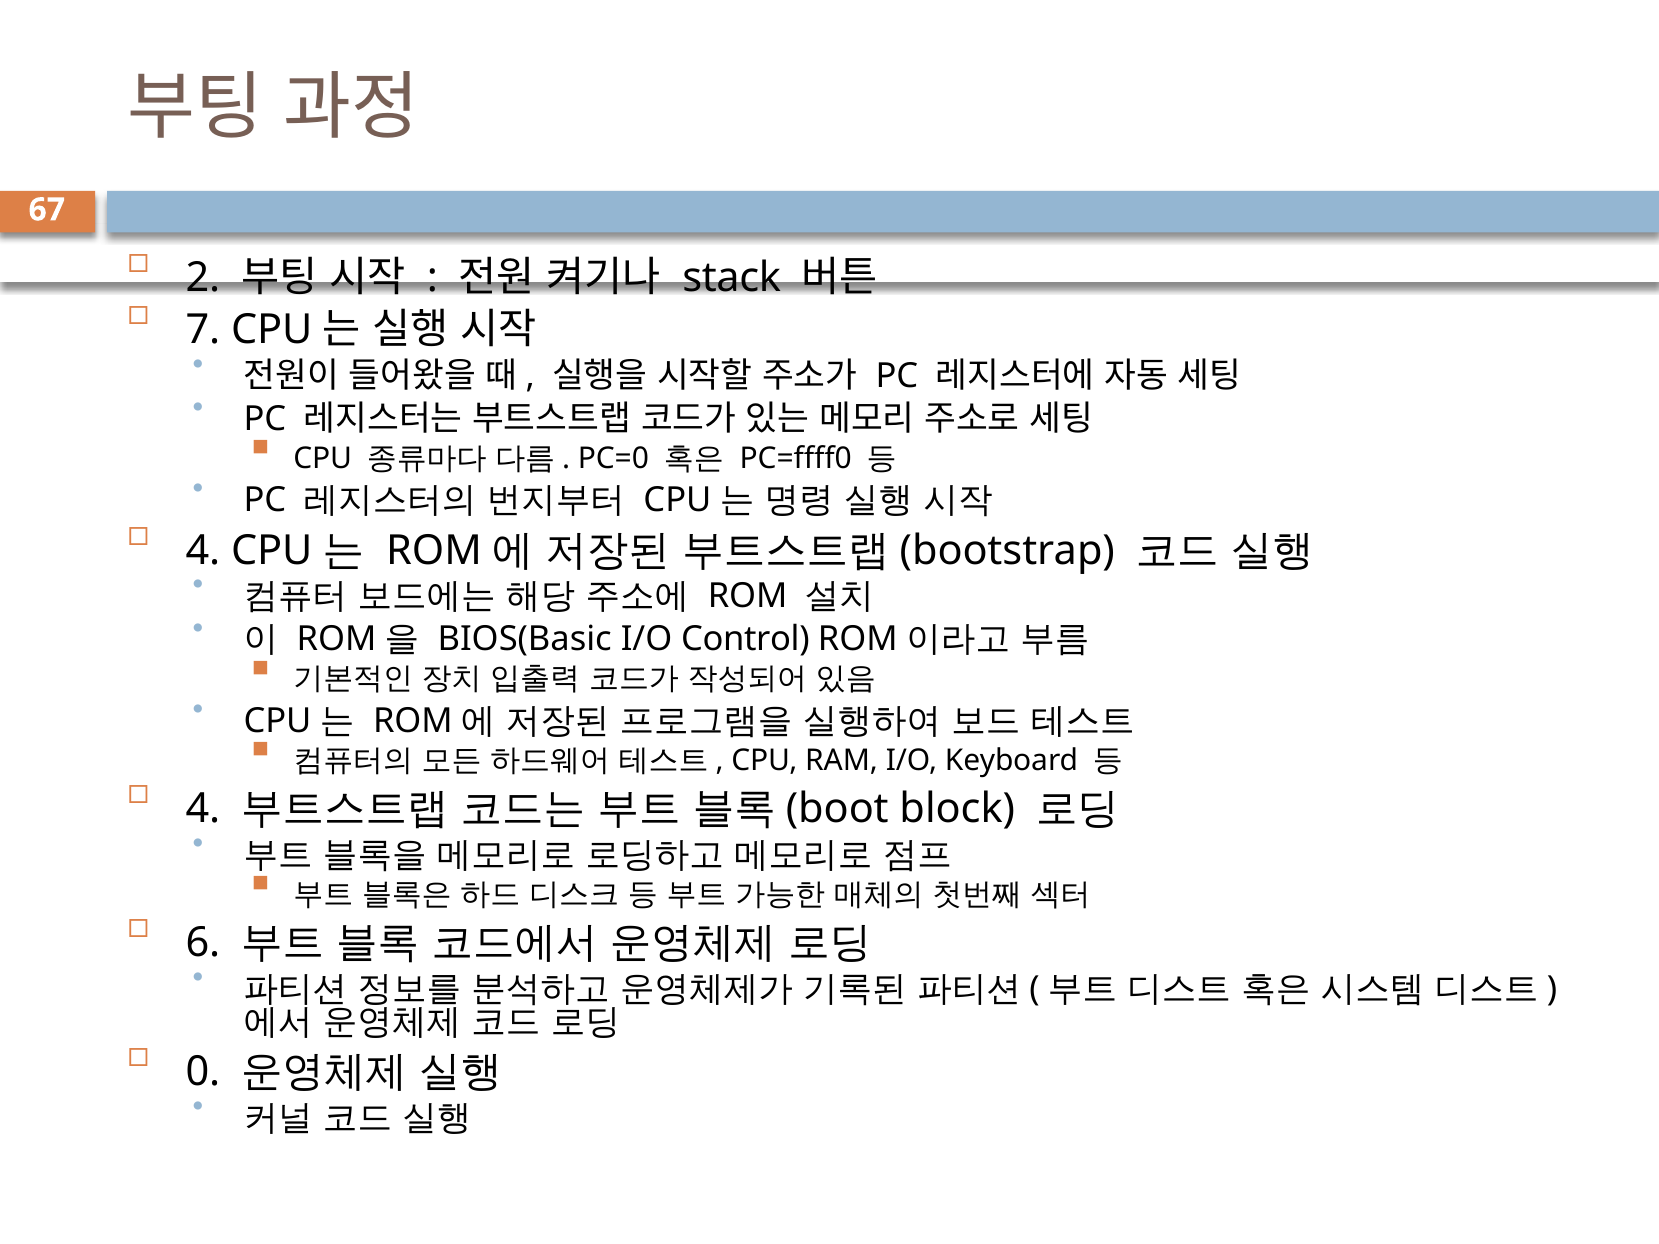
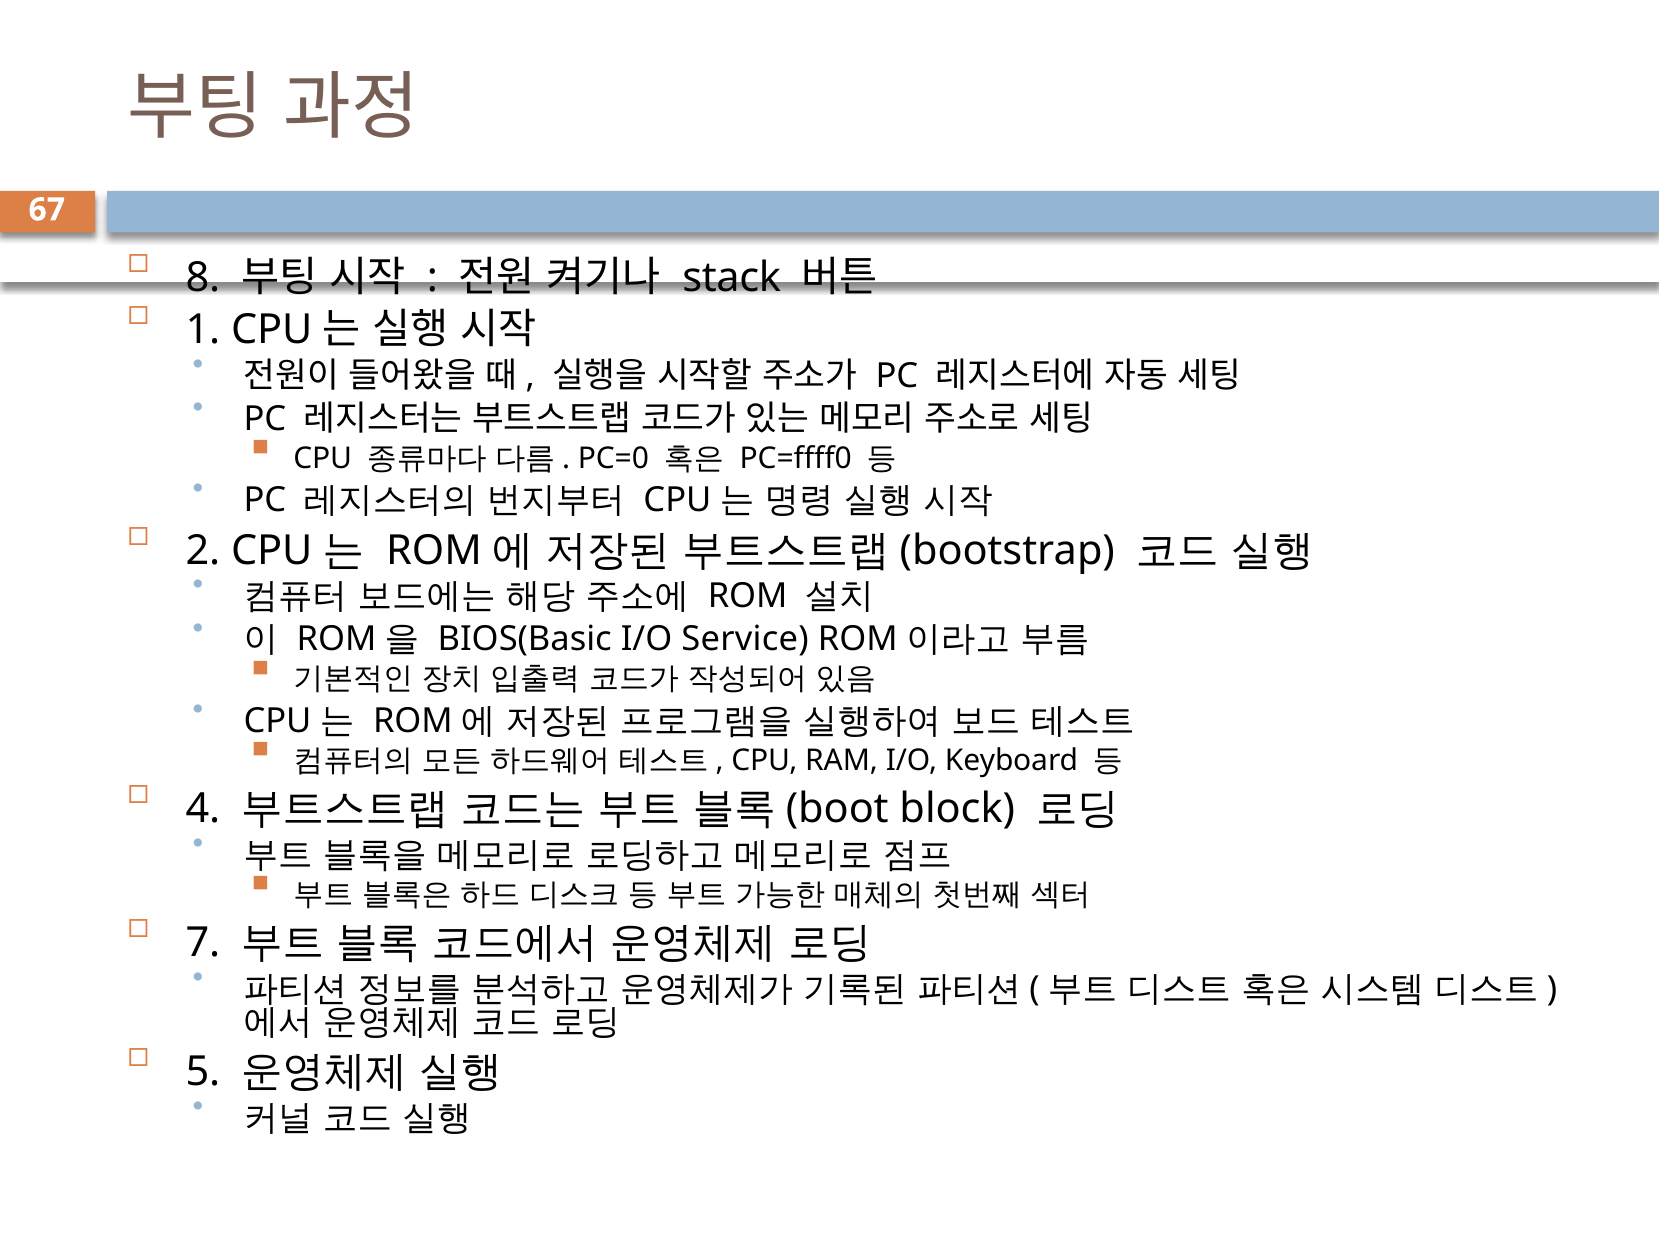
2: 2 -> 8
7: 7 -> 1
4 at (203, 551): 4 -> 2
Control: Control -> Service
6: 6 -> 7
0: 0 -> 5
